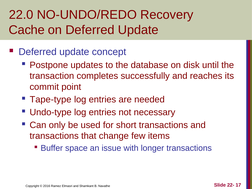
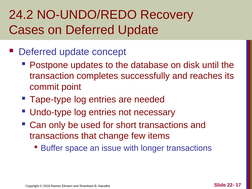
22.0: 22.0 -> 24.2
Cache: Cache -> Cases
